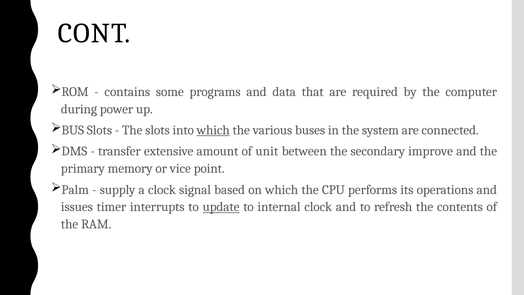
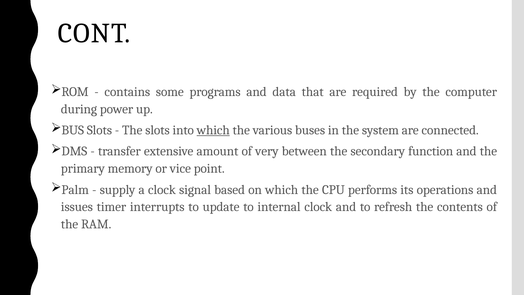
unit: unit -> very
improve: improve -> function
update underline: present -> none
